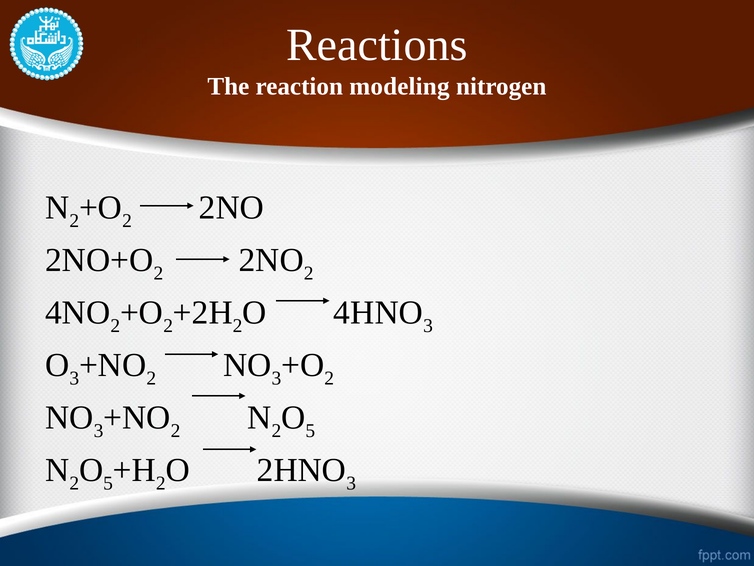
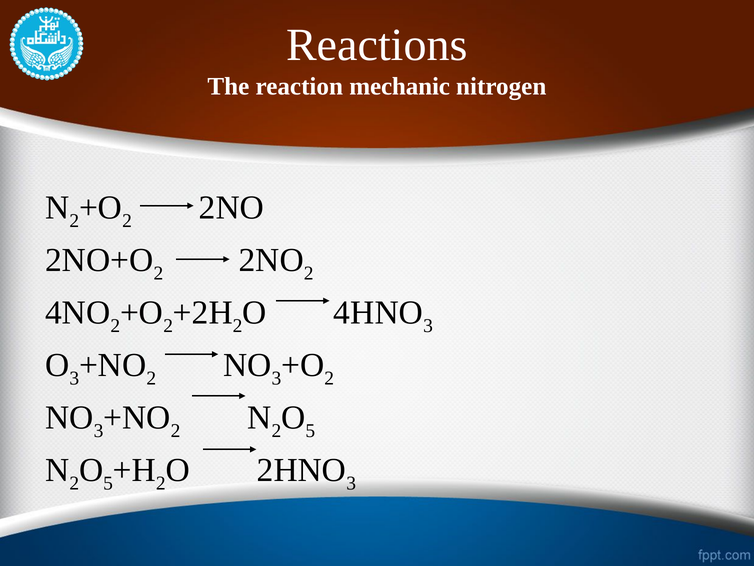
modeling: modeling -> mechanic
